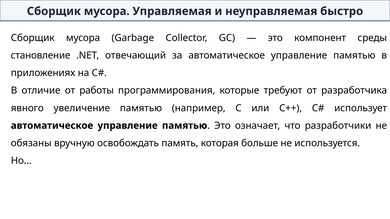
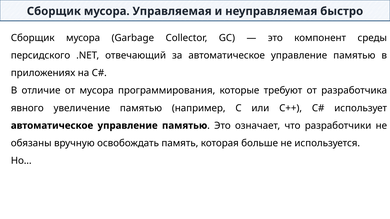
становление: становление -> персидского
от работы: работы -> мусора
